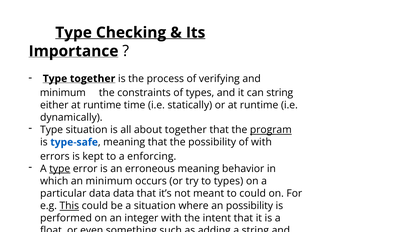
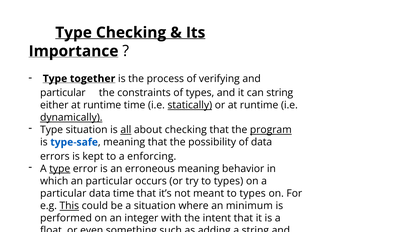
minimum at (63, 93): minimum -> particular
statically underline: none -> present
dynamically underline: none -> present
all underline: none -> present
about together: together -> checking
of with: with -> data
an minimum: minimum -> particular
data data: data -> time
meant to could: could -> types
an possibility: possibility -> minimum
